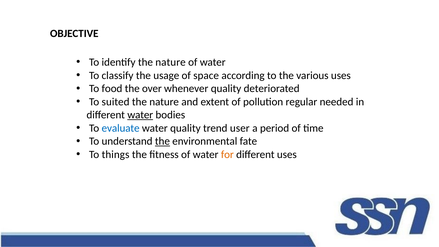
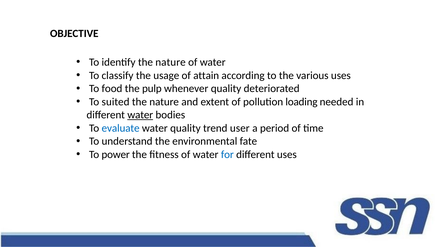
space: space -> attain
over: over -> pulp
regular: regular -> loading
the at (162, 141) underline: present -> none
things: things -> power
for colour: orange -> blue
